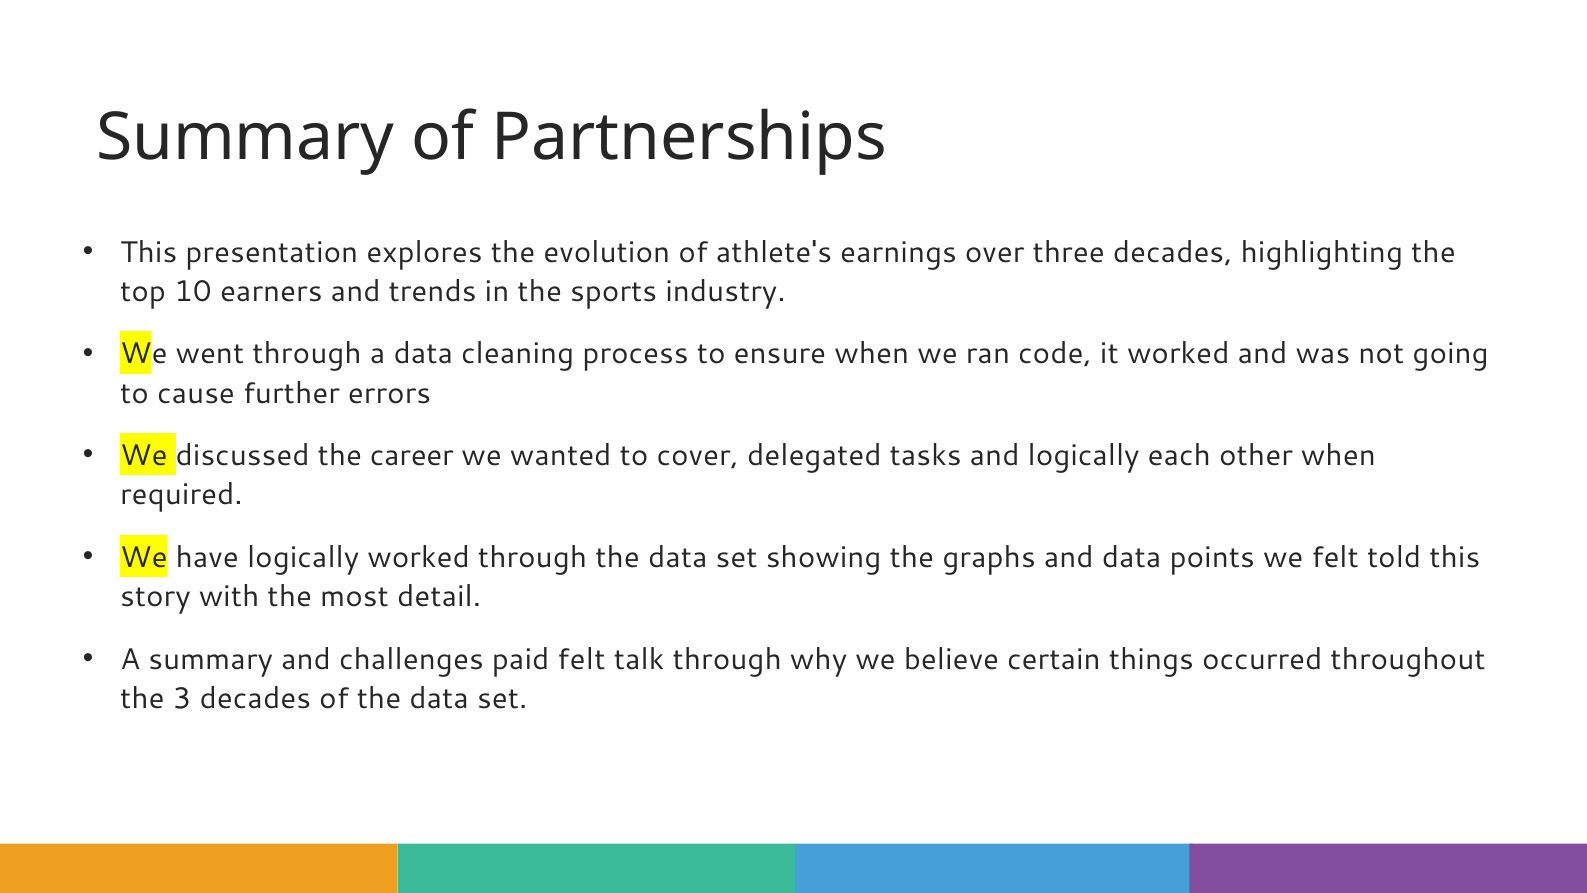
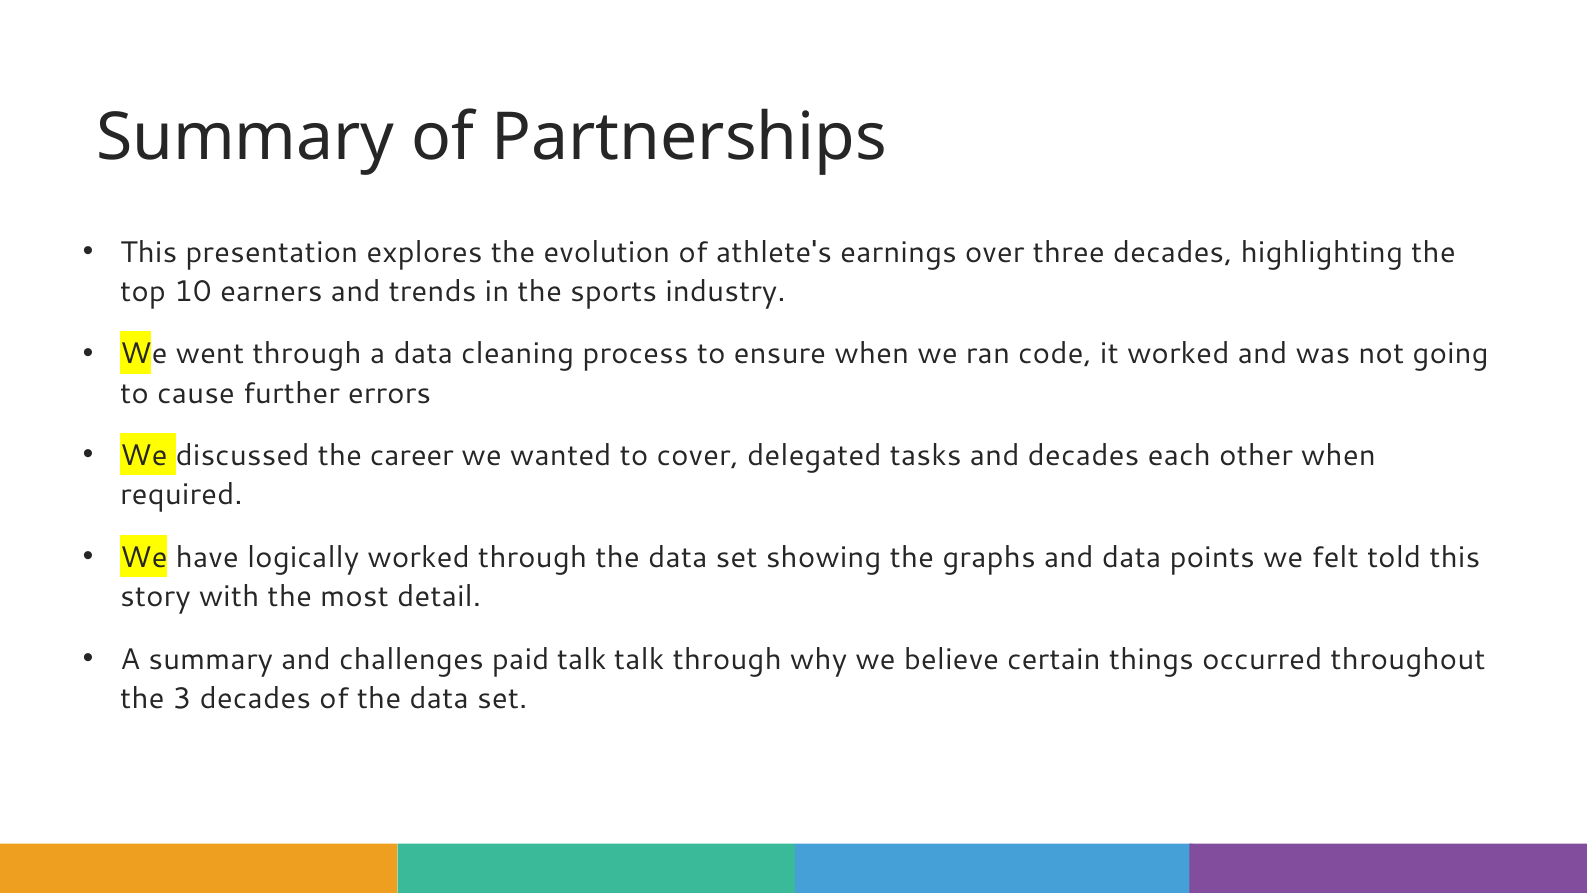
and logically: logically -> decades
paid felt: felt -> talk
